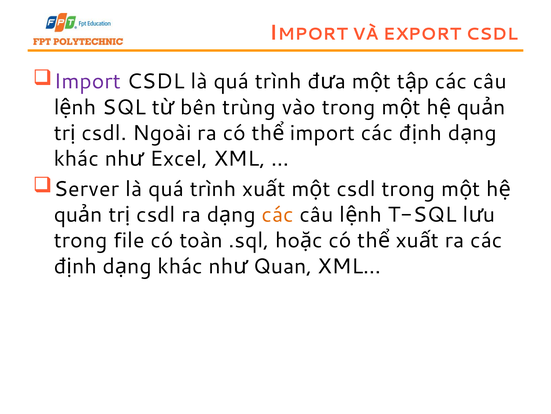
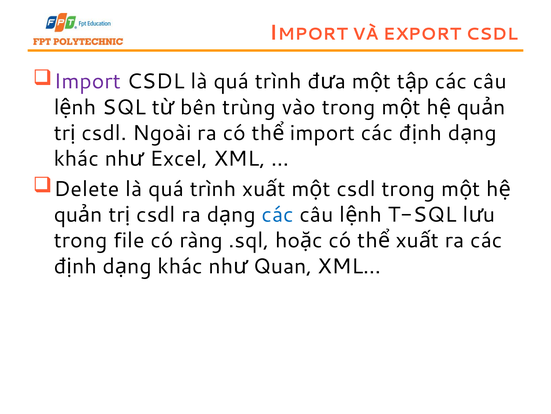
Server: Server -> Delete
các at (278, 214) colour: orange -> blue
toàn: toàn -> ràng
